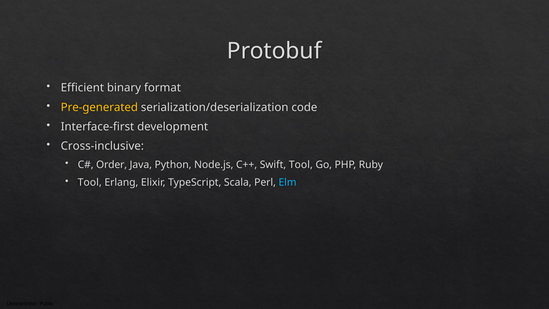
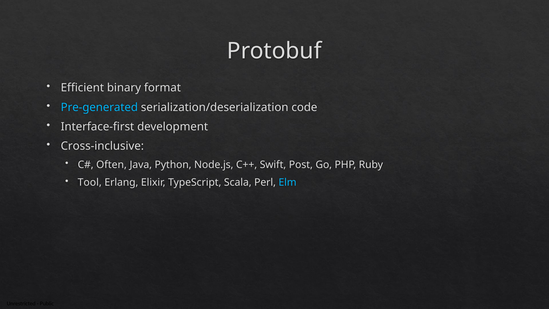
Pre-generated colour: yellow -> light blue
Order: Order -> Often
Swift Tool: Tool -> Post
